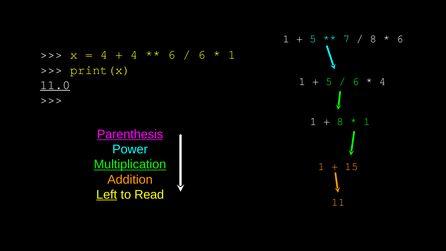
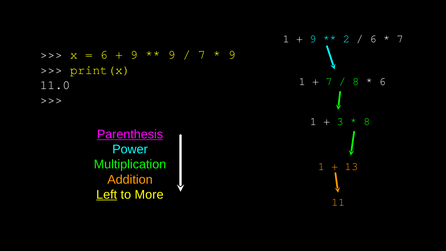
5 at (313, 39): 5 -> 9
7: 7 -> 2
8 at (373, 39): 8 -> 6
6 at (400, 39): 6 -> 7
4 at (104, 55): 4 -> 6
4 at (134, 55): 4 -> 9
6 at (172, 55): 6 -> 9
6 at (202, 55): 6 -> 7
1 at (232, 55): 1 -> 9
5 at (329, 81): 5 -> 7
6 at (356, 81): 6 -> 8
4 at (382, 81): 4 -> 6
11.0 underline: present -> none
8 at (340, 121): 8 -> 3
1 at (367, 121): 1 -> 8
Multiplication underline: present -> none
15: 15 -> 13
Read: Read -> More
